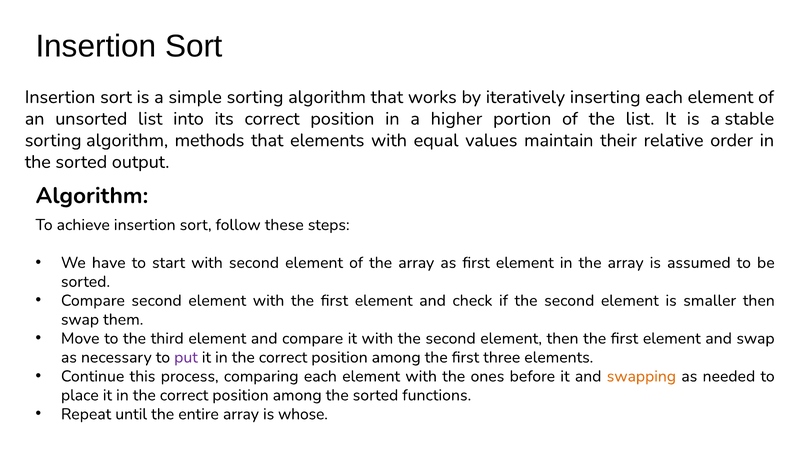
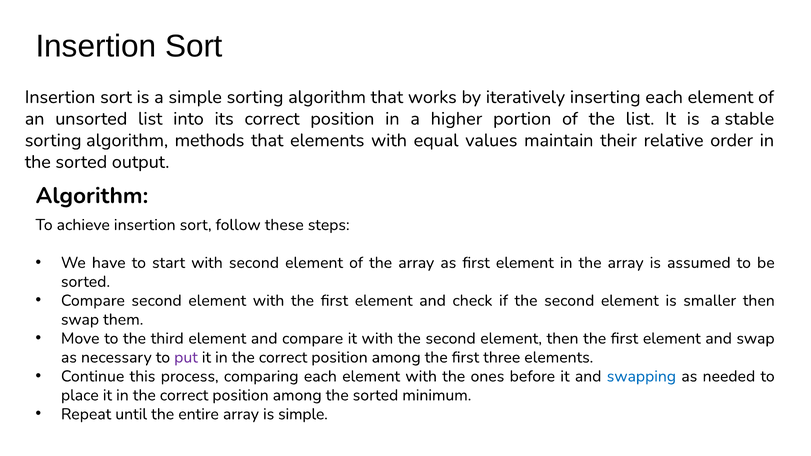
swapping colour: orange -> blue
functions: functions -> minimum
is whose: whose -> simple
